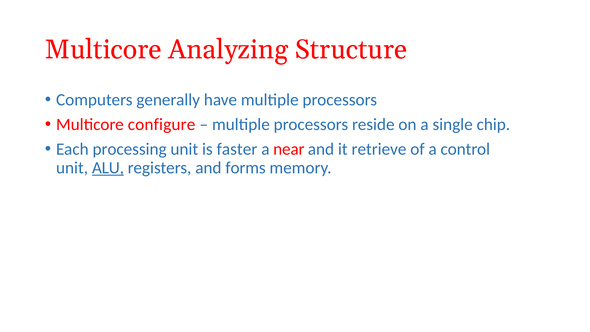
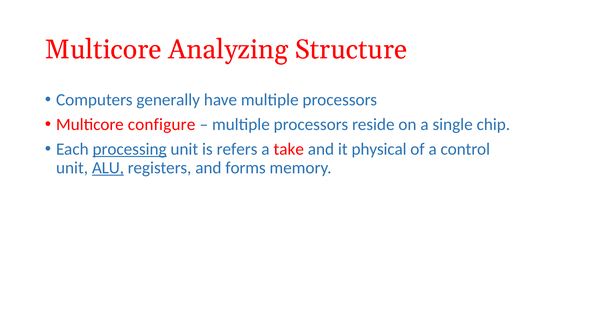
processing underline: none -> present
faster: faster -> refers
near: near -> take
retrieve: retrieve -> physical
